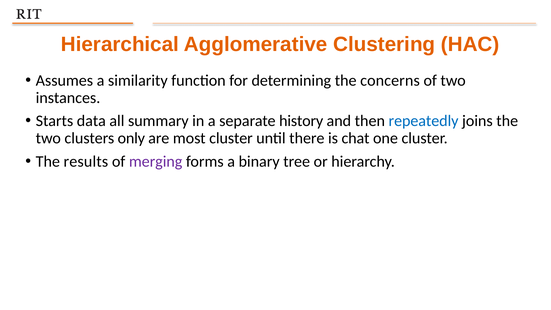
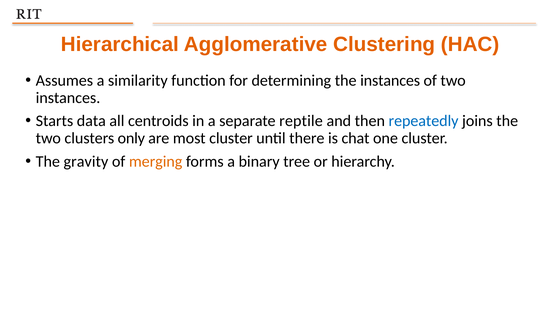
the concerns: concerns -> instances
summary: summary -> centroids
history: history -> reptile
results: results -> gravity
merging colour: purple -> orange
